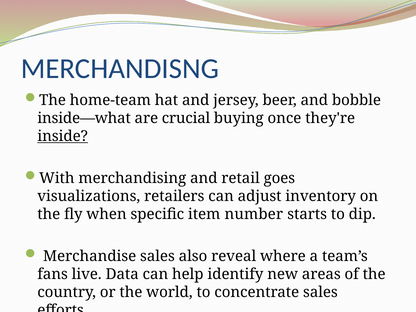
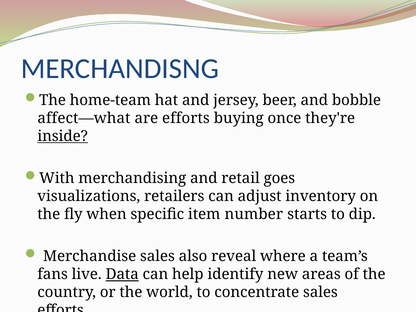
inside—what: inside—what -> affect—what
are crucial: crucial -> efforts
Data underline: none -> present
